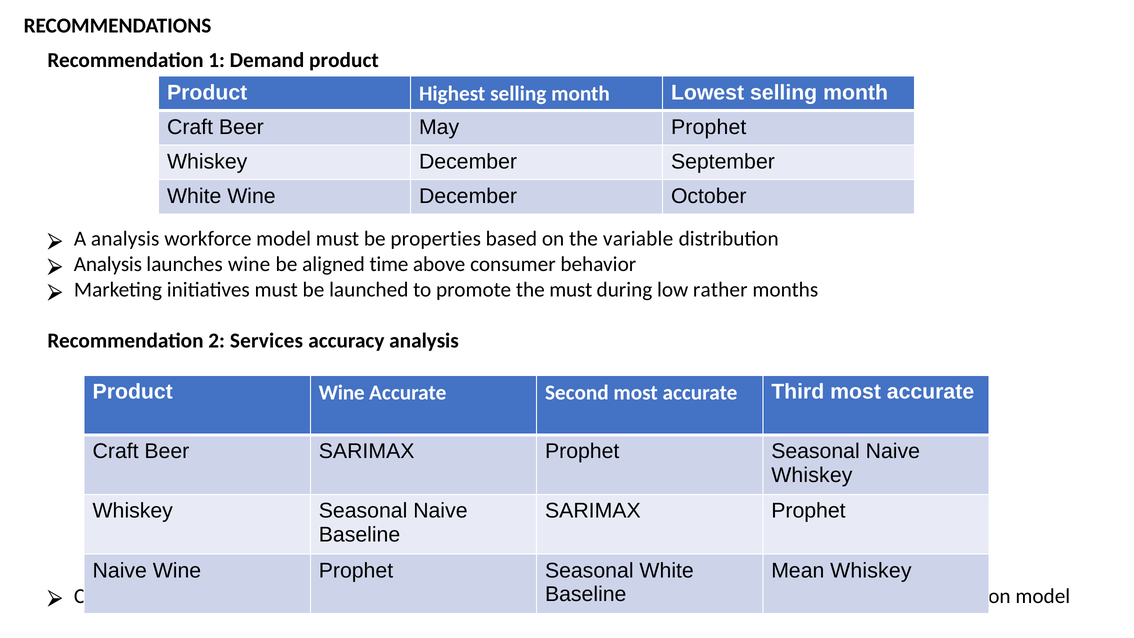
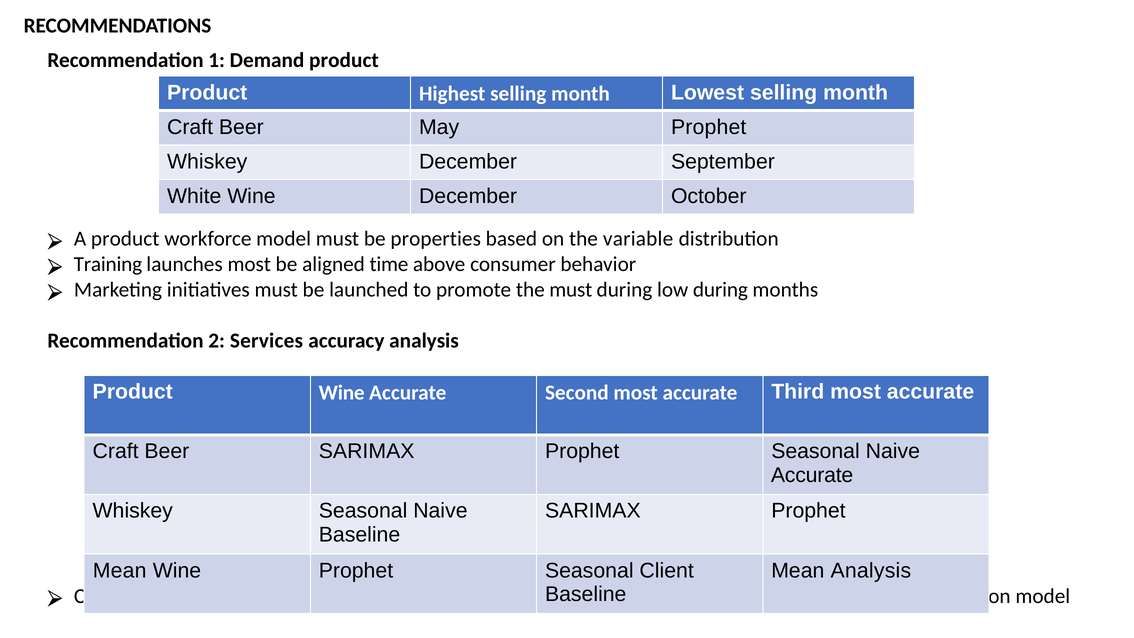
A analysis: analysis -> product
Analysis at (108, 264): Analysis -> Training
launches wine: wine -> most
low rather: rather -> during
Whiskey at (812, 475): Whiskey -> Accurate
Naive at (120, 570): Naive -> Mean
Seasonal White: White -> Client
Mean Whiskey: Whiskey -> Analysis
